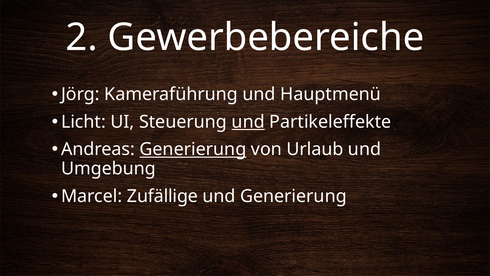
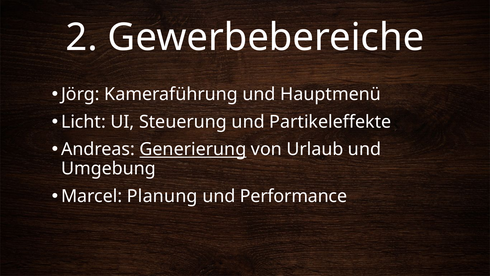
und at (248, 122) underline: present -> none
Zufällige: Zufällige -> Planung
und Generierung: Generierung -> Performance
